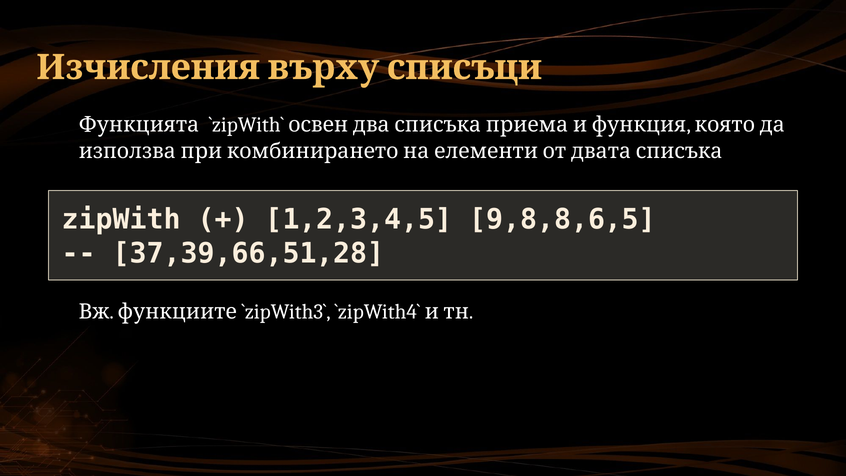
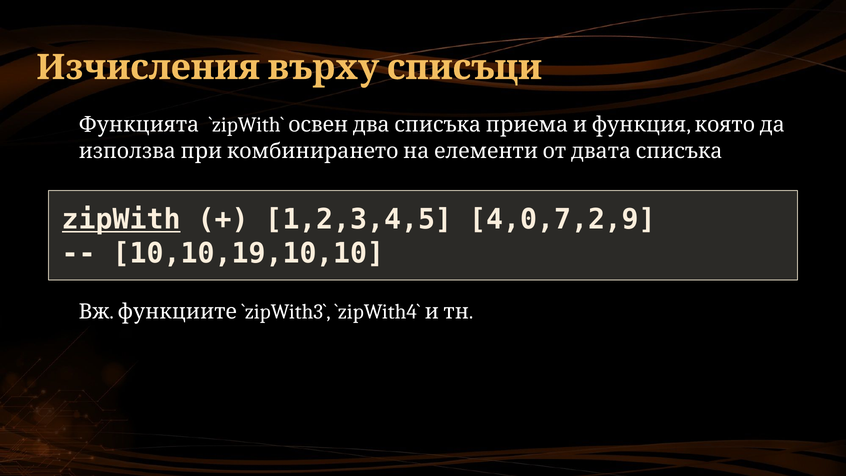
zipWith underline: none -> present
9,8,8,6,5: 9,8,8,6,5 -> 4,0,7,2,9
37,39,66,51,28: 37,39,66,51,28 -> 10,10,19,10,10
